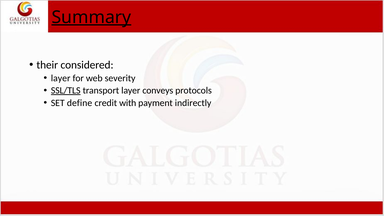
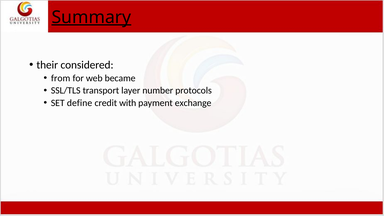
layer at (61, 78): layer -> from
severity: severity -> became
SSL/TLS underline: present -> none
conveys: conveys -> number
indirectly: indirectly -> exchange
